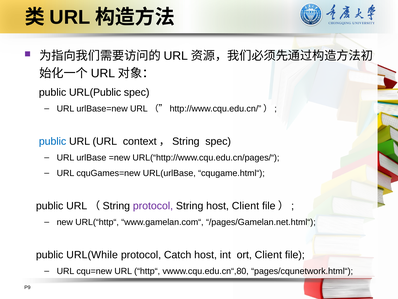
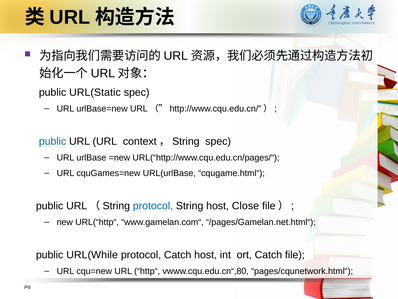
URL(Public: URL(Public -> URL(Static
protocol at (153, 206) colour: purple -> blue
host Client: Client -> Close
ort Client: Client -> Catch
